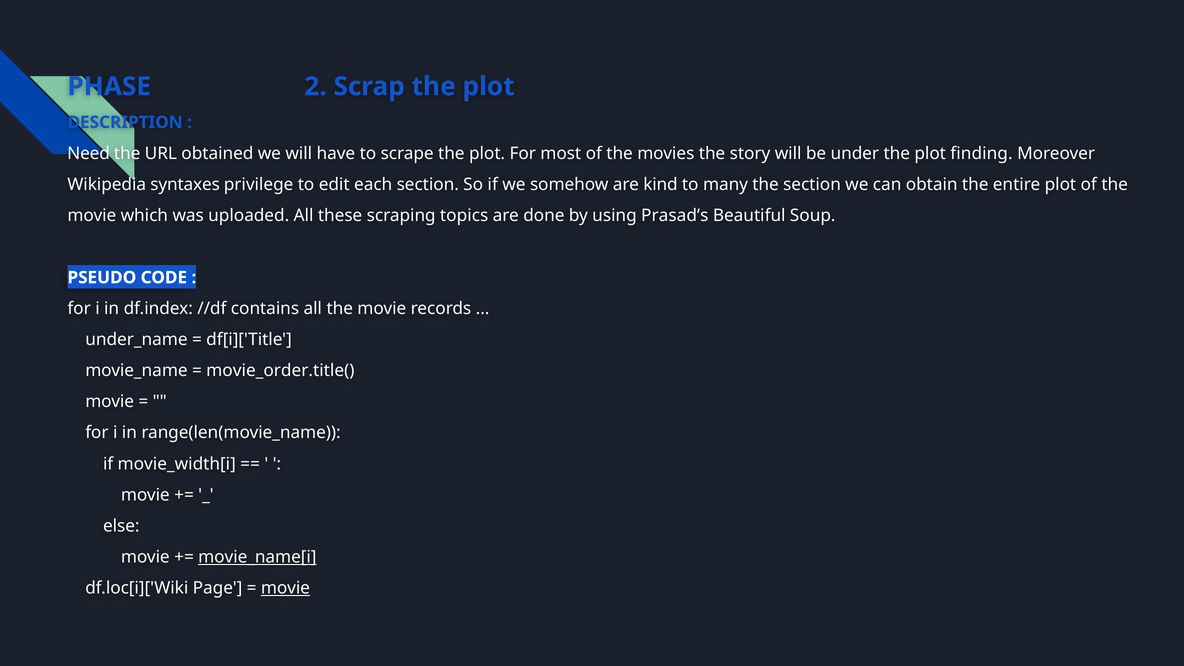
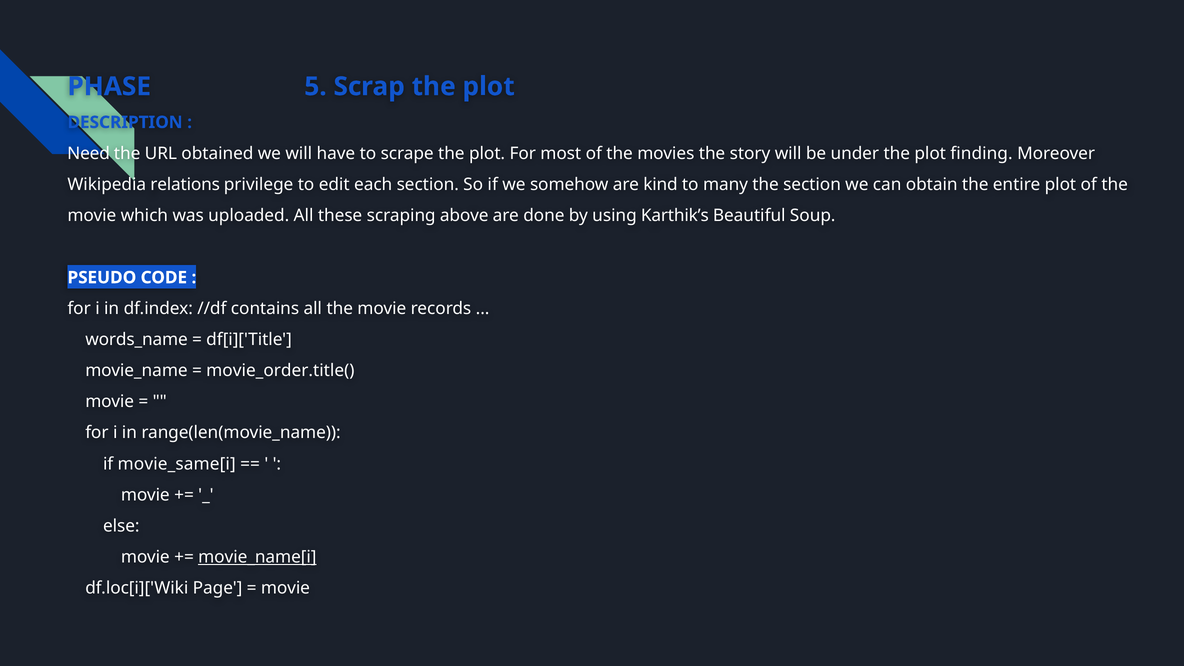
2: 2 -> 5
syntaxes: syntaxes -> relations
topics: topics -> above
Prasad’s: Prasad’s -> Karthik’s
under_name: under_name -> words_name
movie_width[i: movie_width[i -> movie_same[i
movie at (285, 588) underline: present -> none
